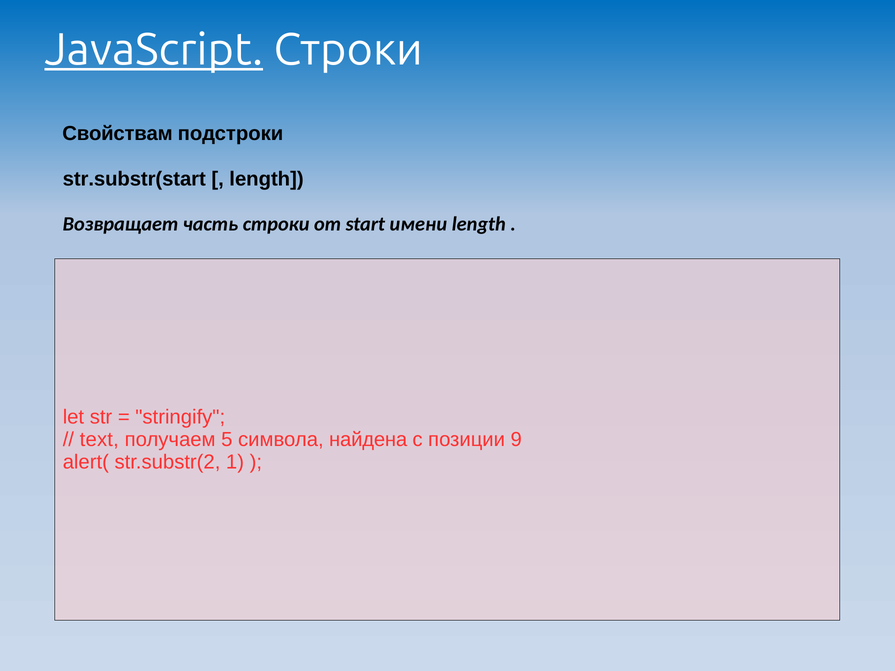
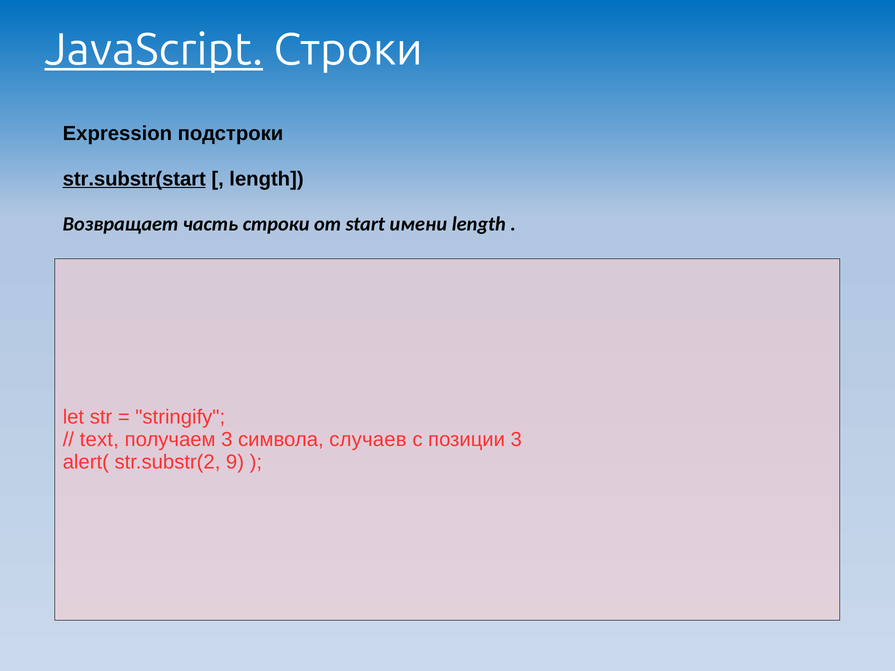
Свойствам: Свойствам -> Expression
str.substr(start underline: none -> present
получаем 5: 5 -> 3
найдена: найдена -> случаев
позиции 9: 9 -> 3
1: 1 -> 9
